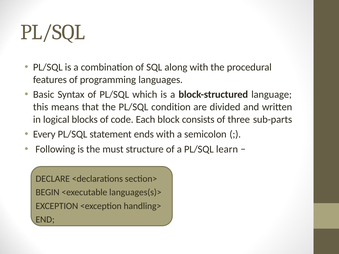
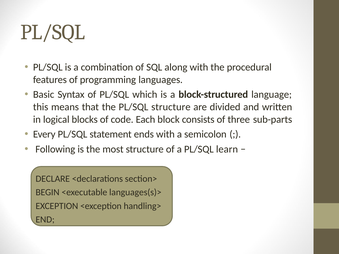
PL/SQL condition: condition -> structure
must: must -> most
